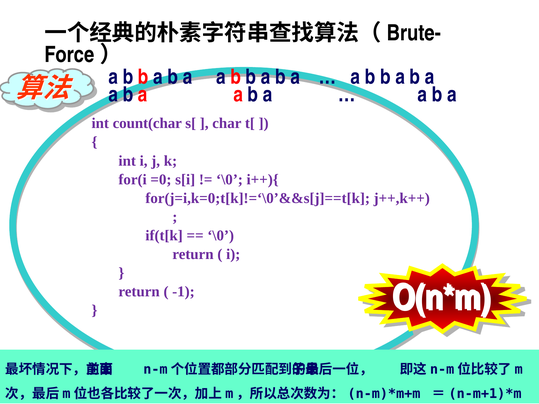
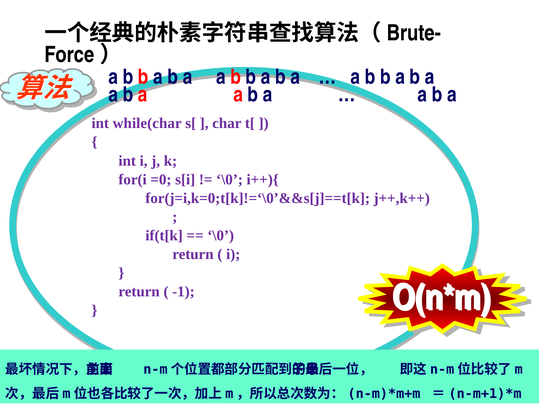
count(char: count(char -> while(char
